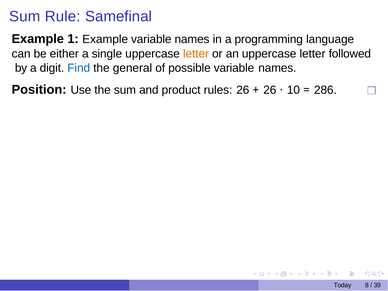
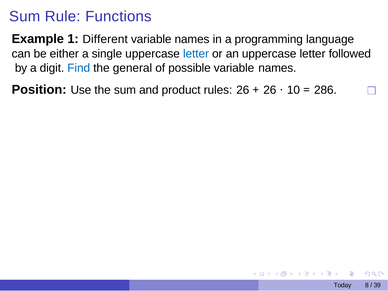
Samefinal: Samefinal -> Functions
1 Example: Example -> Different
letter at (196, 54) colour: orange -> blue
